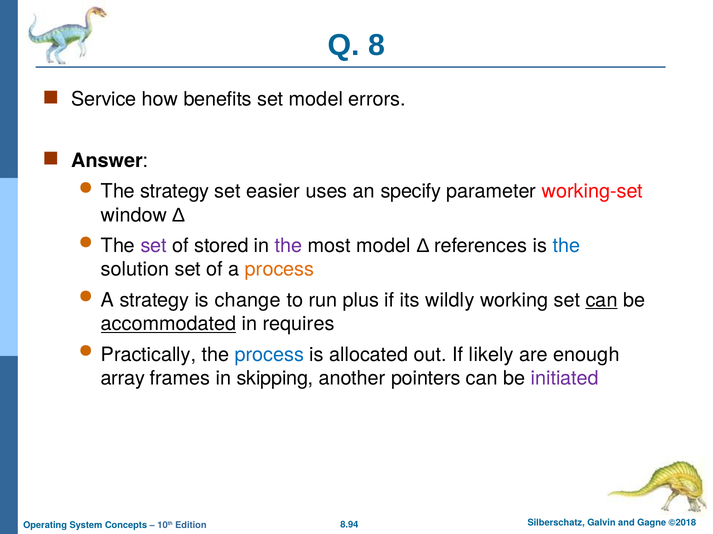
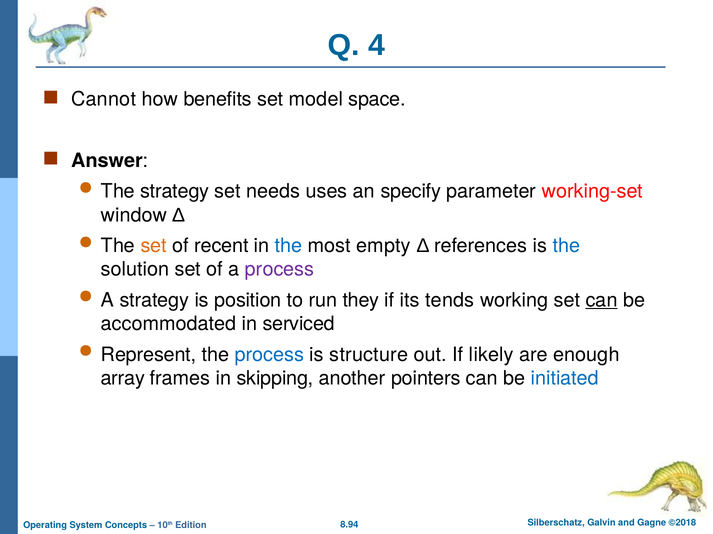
8: 8 -> 4
Service: Service -> Cannot
errors: errors -> space
easier: easier -> needs
set at (154, 246) colour: purple -> orange
stored: stored -> recent
the at (289, 246) colour: purple -> blue
most model: model -> empty
process at (280, 270) colour: orange -> purple
change: change -> position
plus: plus -> they
wildly: wildly -> tends
accommodated underline: present -> none
requires: requires -> serviced
Practically: Practically -> Represent
allocated: allocated -> structure
initiated colour: purple -> blue
